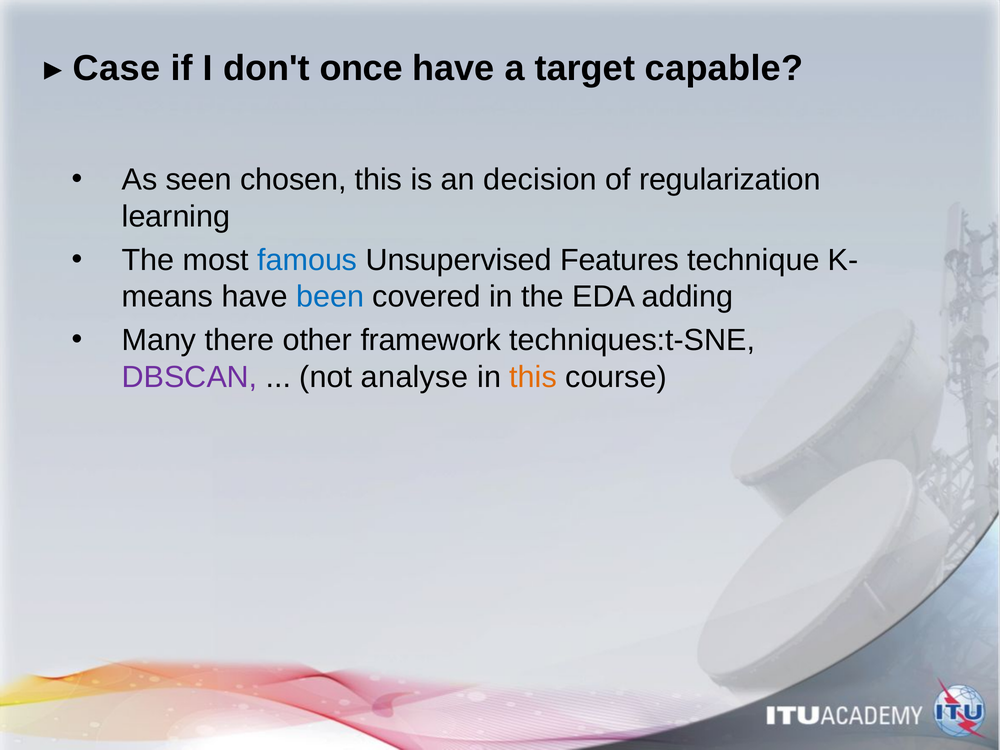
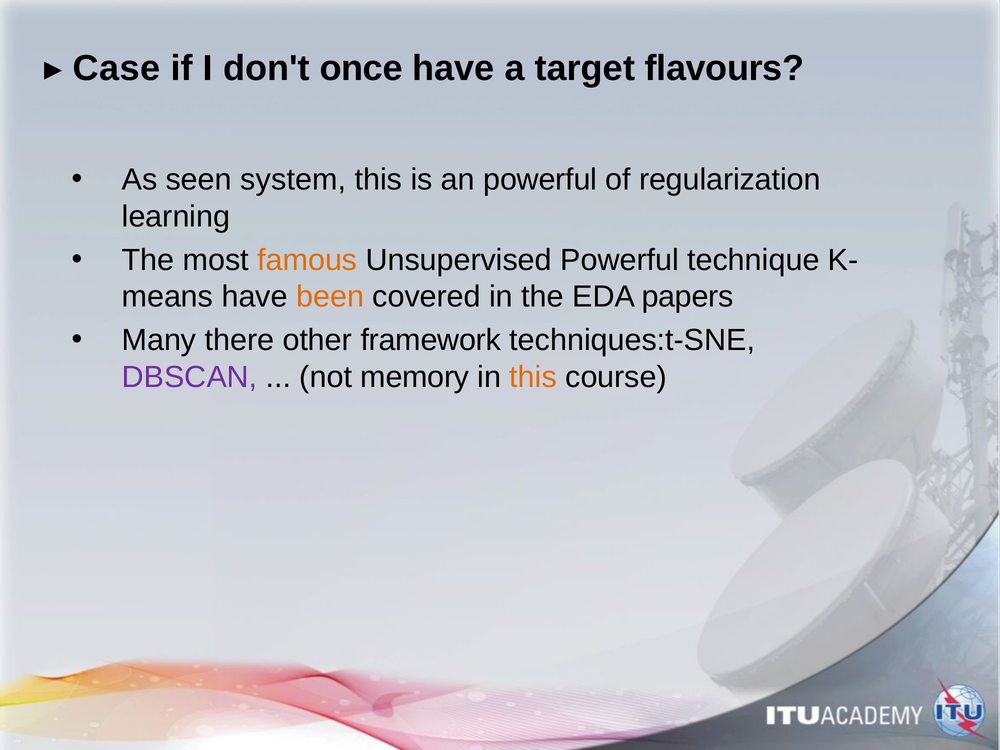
capable: capable -> flavours
chosen: chosen -> system
an decision: decision -> powerful
famous colour: blue -> orange
Unsupervised Features: Features -> Powerful
been colour: blue -> orange
adding: adding -> papers
analyse: analyse -> memory
